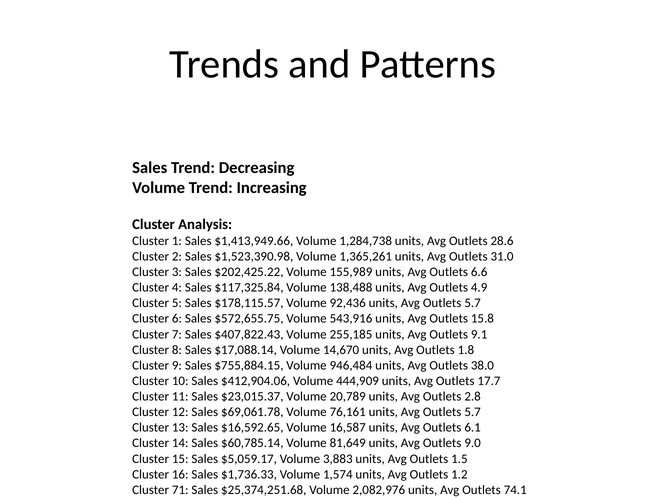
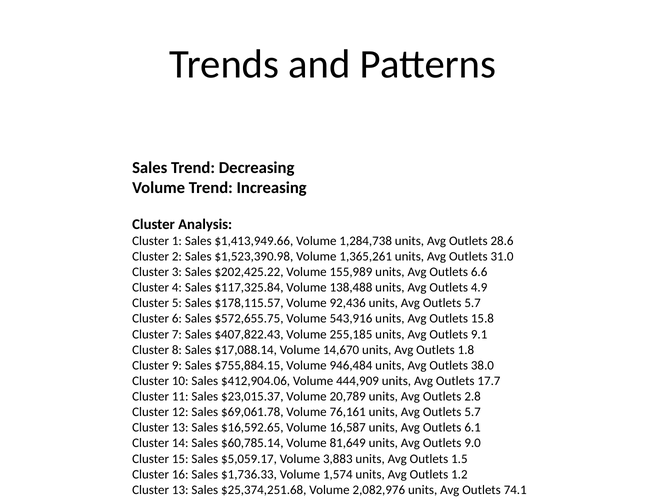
71 at (180, 489): 71 -> 13
